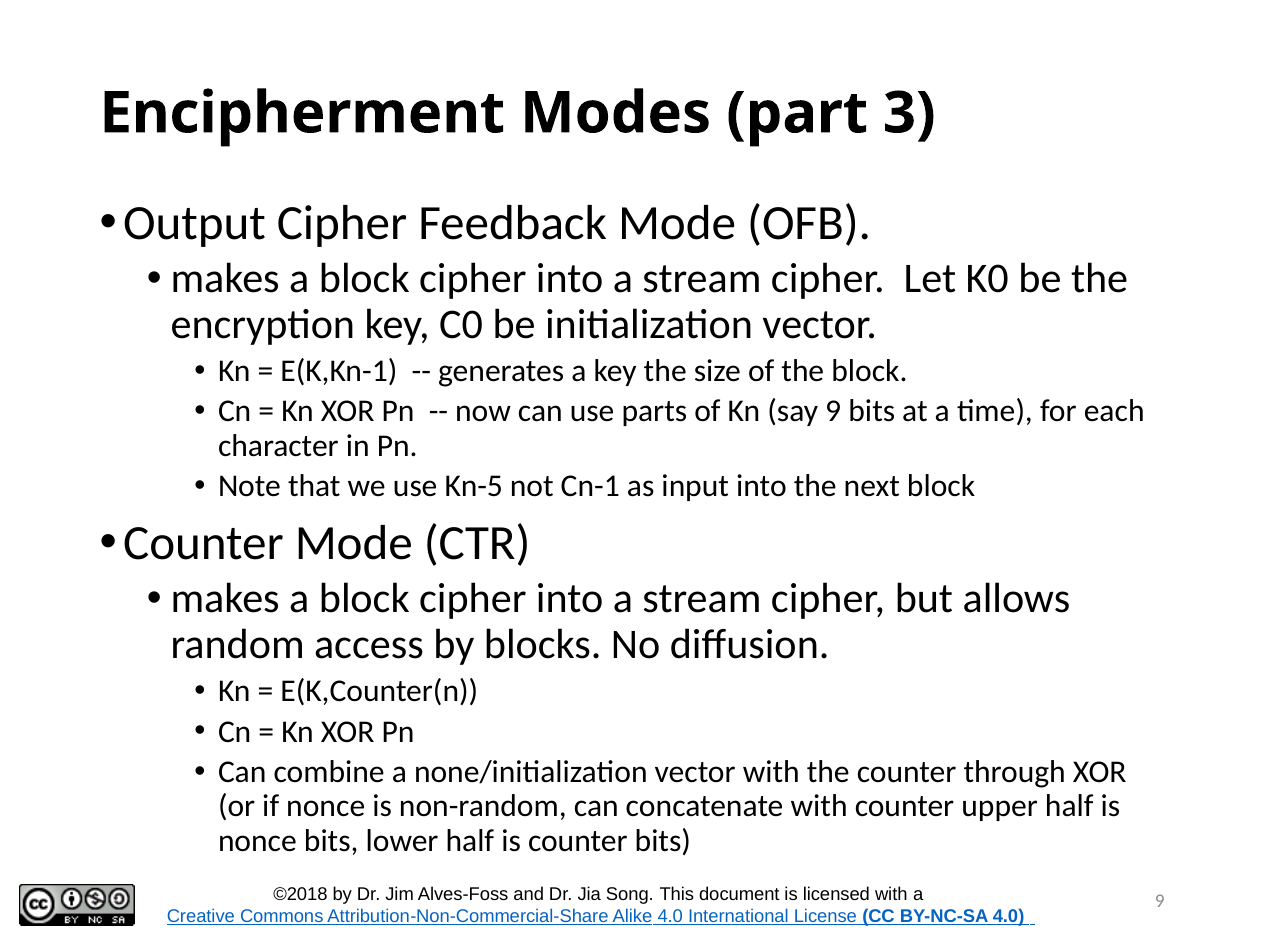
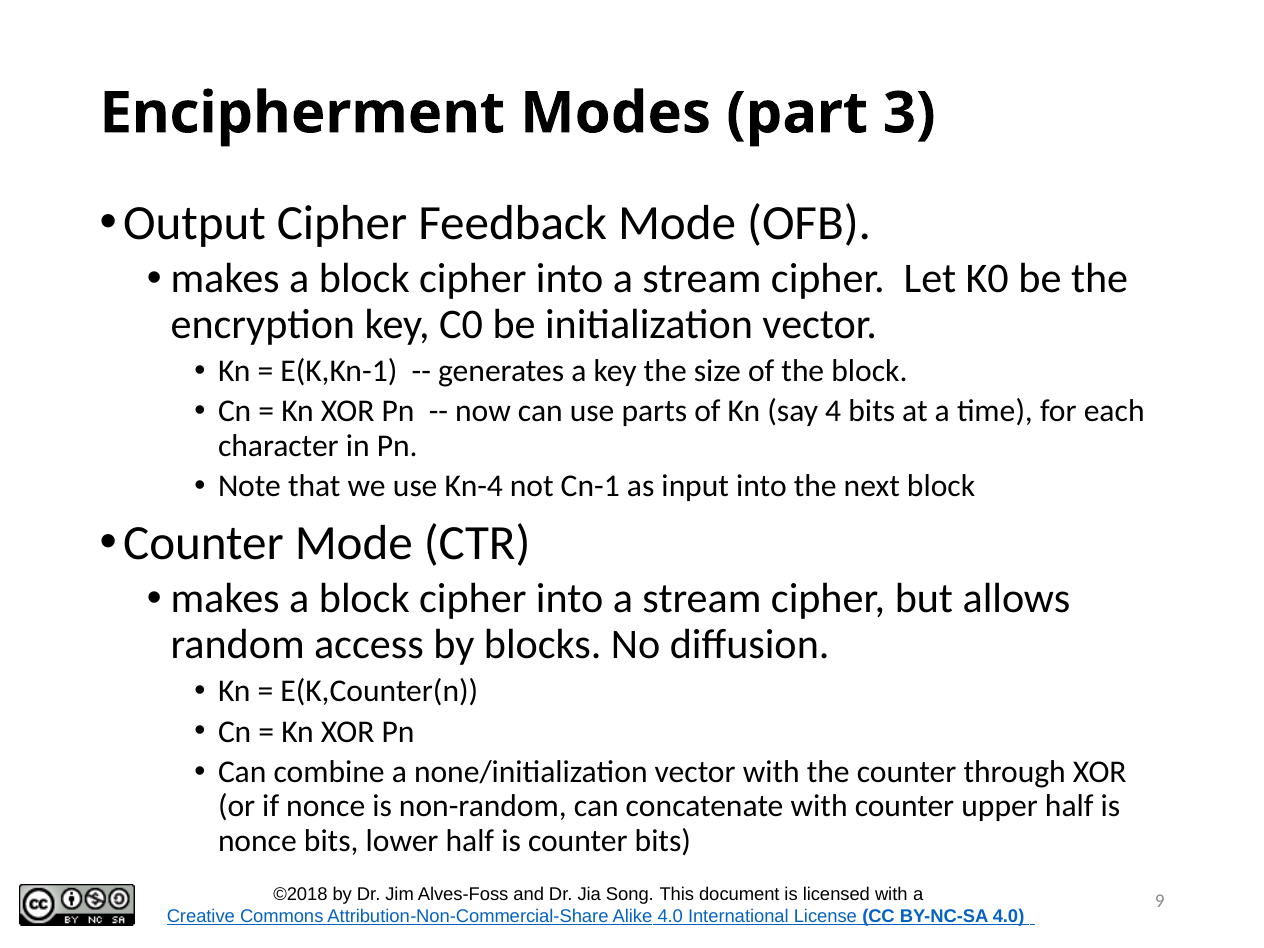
say 9: 9 -> 4
Kn-5: Kn-5 -> Kn-4
